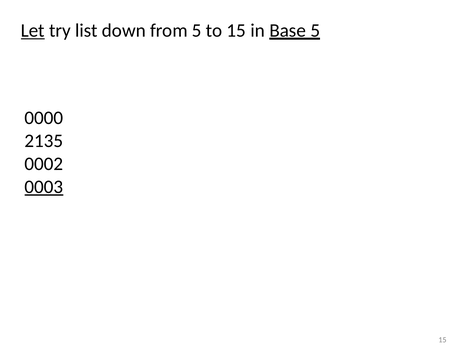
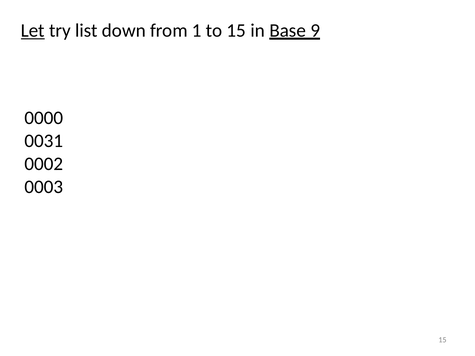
from 5: 5 -> 1
Base 5: 5 -> 9
2135: 2135 -> 0031
0003 underline: present -> none
